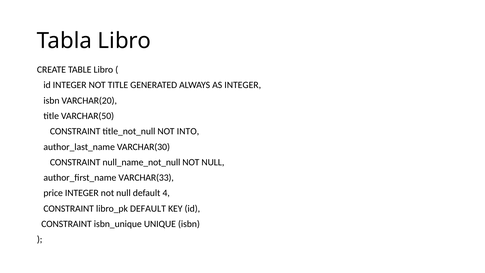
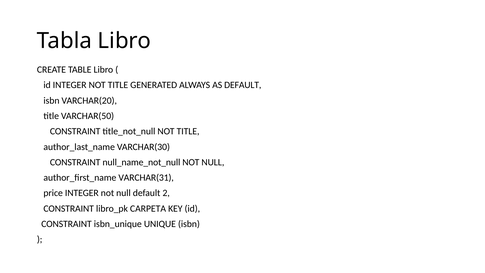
AS INTEGER: INTEGER -> DEFAULT
title_not_null NOT INTO: INTO -> TITLE
VARCHAR(33: VARCHAR(33 -> VARCHAR(31
4: 4 -> 2
libro_pk DEFAULT: DEFAULT -> CARPETA
